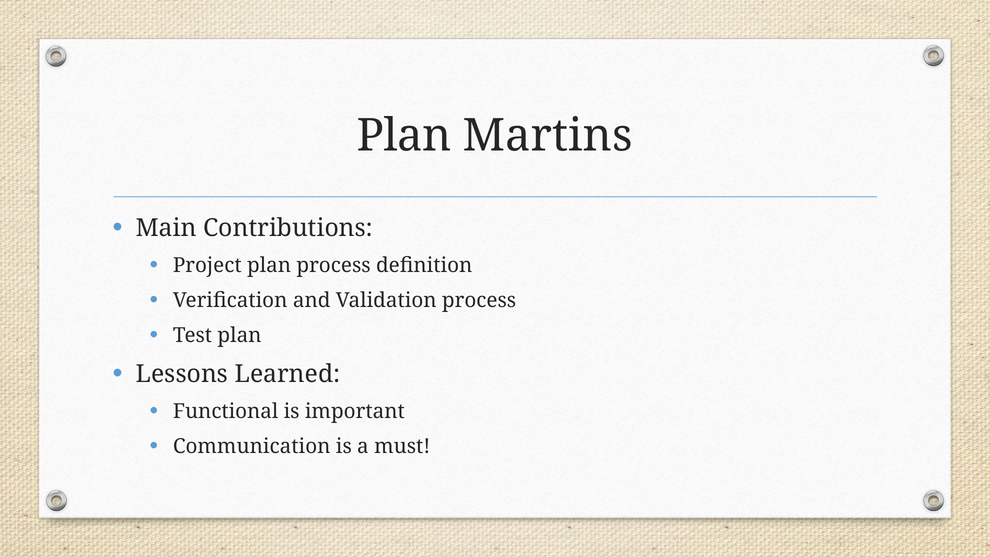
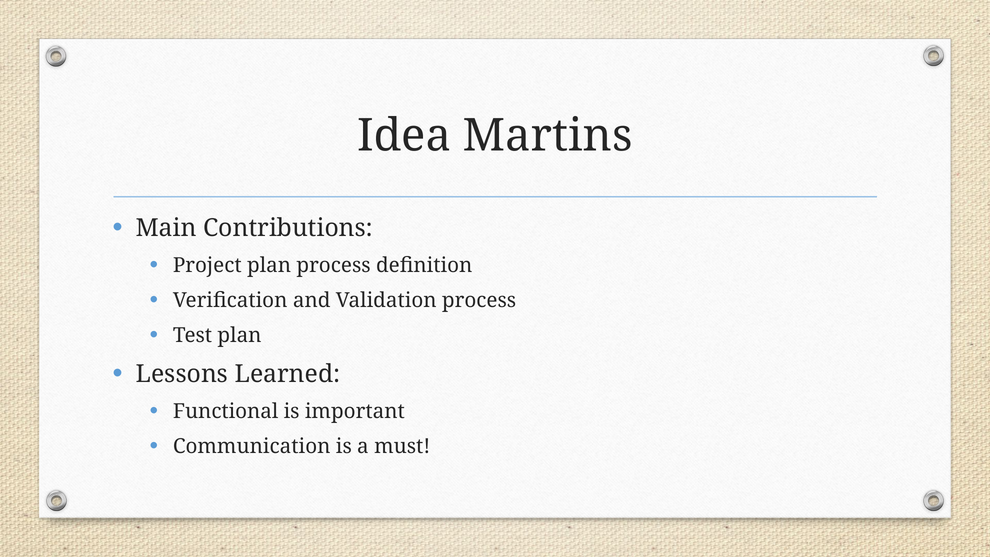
Plan at (404, 136): Plan -> Idea
